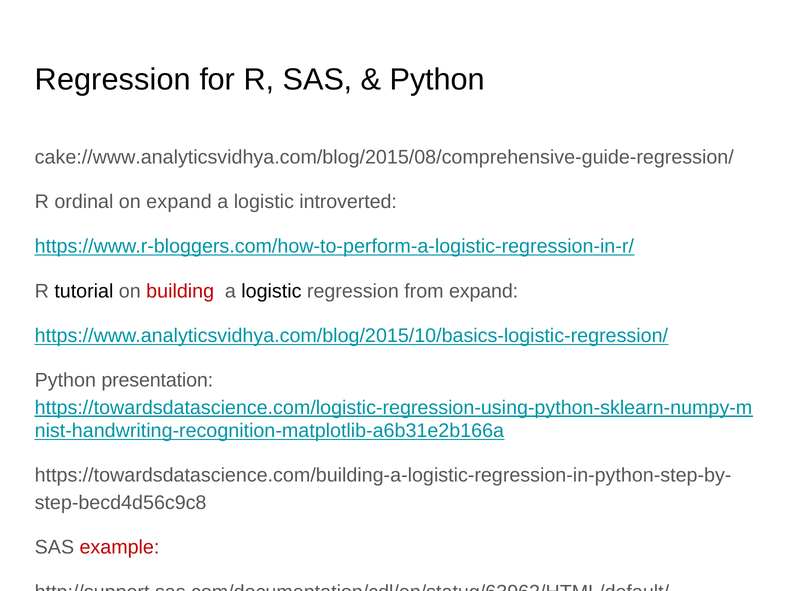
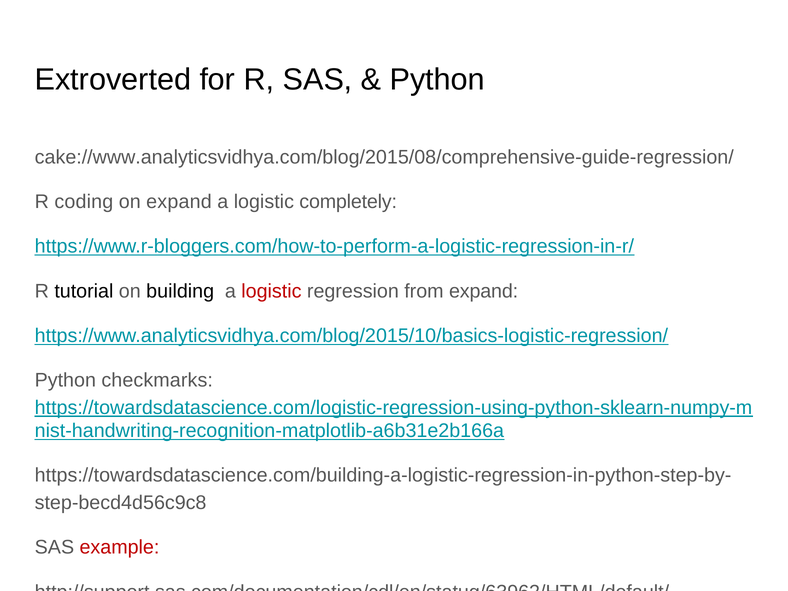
Regression at (113, 80): Regression -> Extroverted
ordinal: ordinal -> coding
introverted: introverted -> completely
building colour: red -> black
logistic at (271, 291) colour: black -> red
presentation: presentation -> checkmarks
